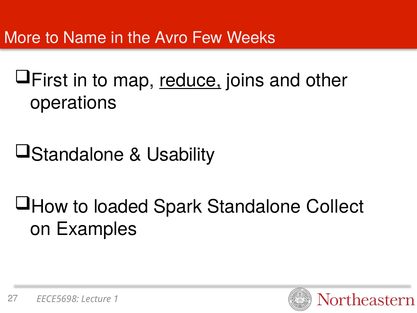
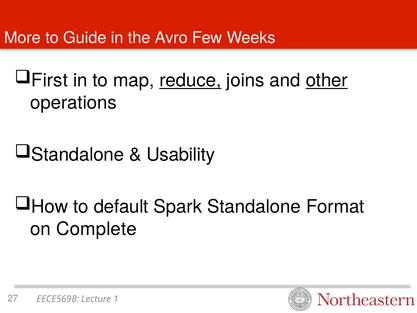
Name: Name -> Guide
other underline: none -> present
loaded: loaded -> default
Collect: Collect -> Format
Examples: Examples -> Complete
